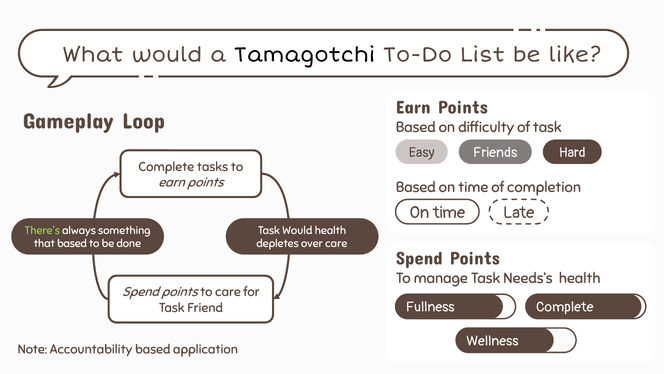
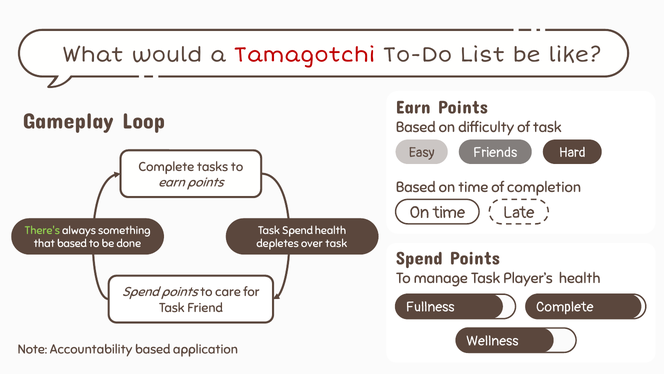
Tamagotchi colour: black -> red
Task Would: Would -> Spend
over care: care -> task
Needs’s: Needs’s -> Player’s
